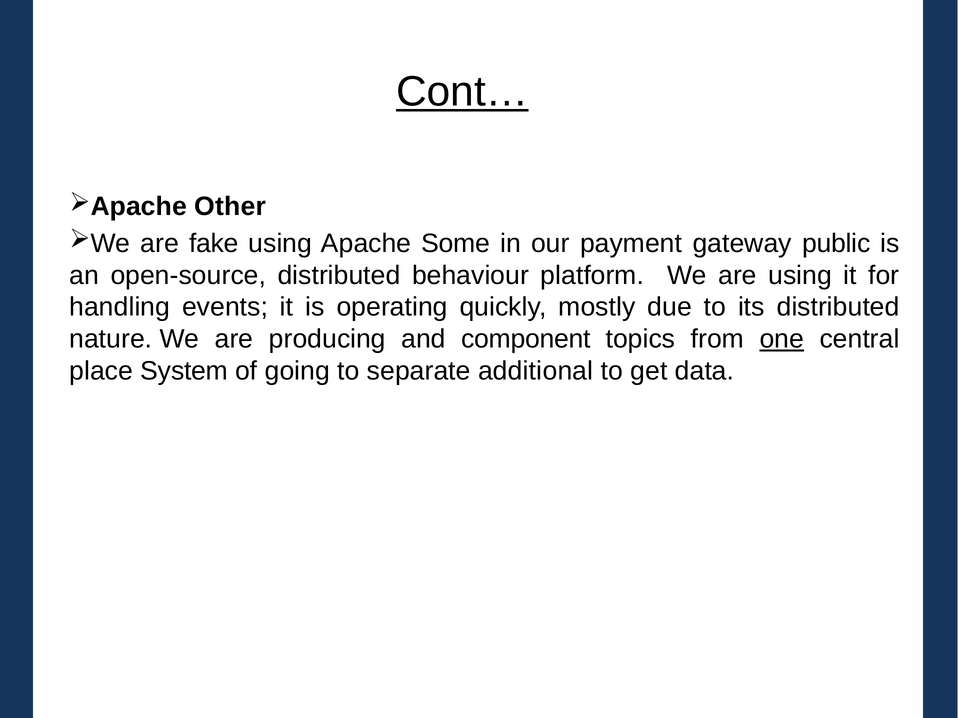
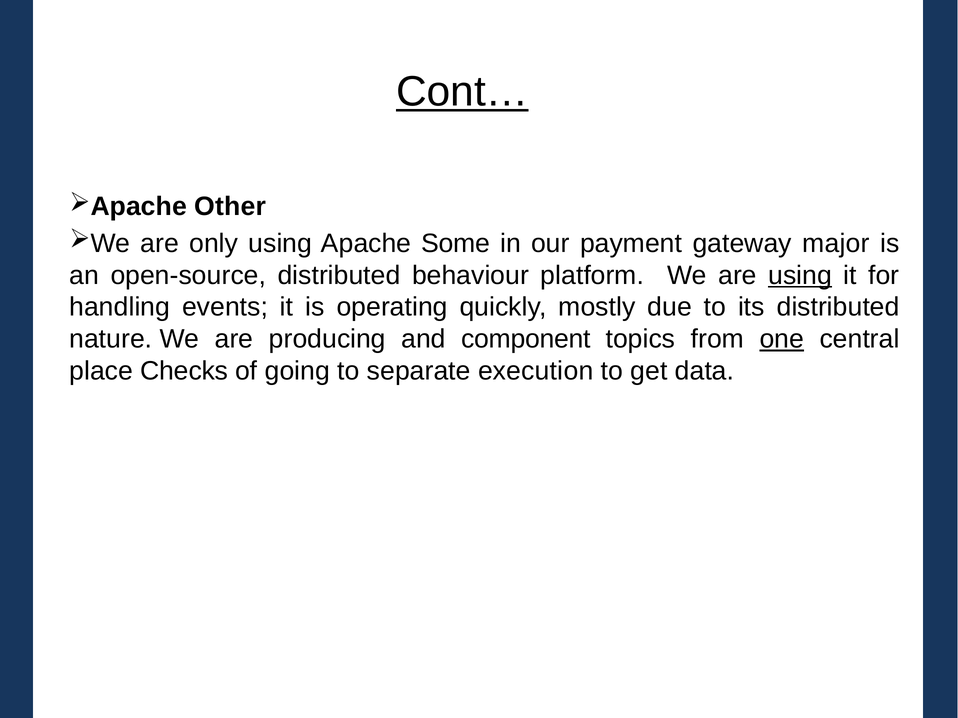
fake: fake -> only
public: public -> major
using at (800, 275) underline: none -> present
System: System -> Checks
additional: additional -> execution
